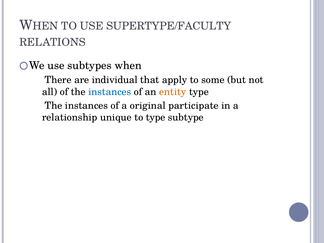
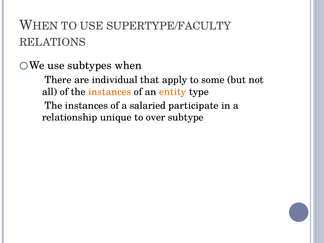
instances at (110, 92) colour: blue -> orange
original: original -> salaried
to type: type -> over
